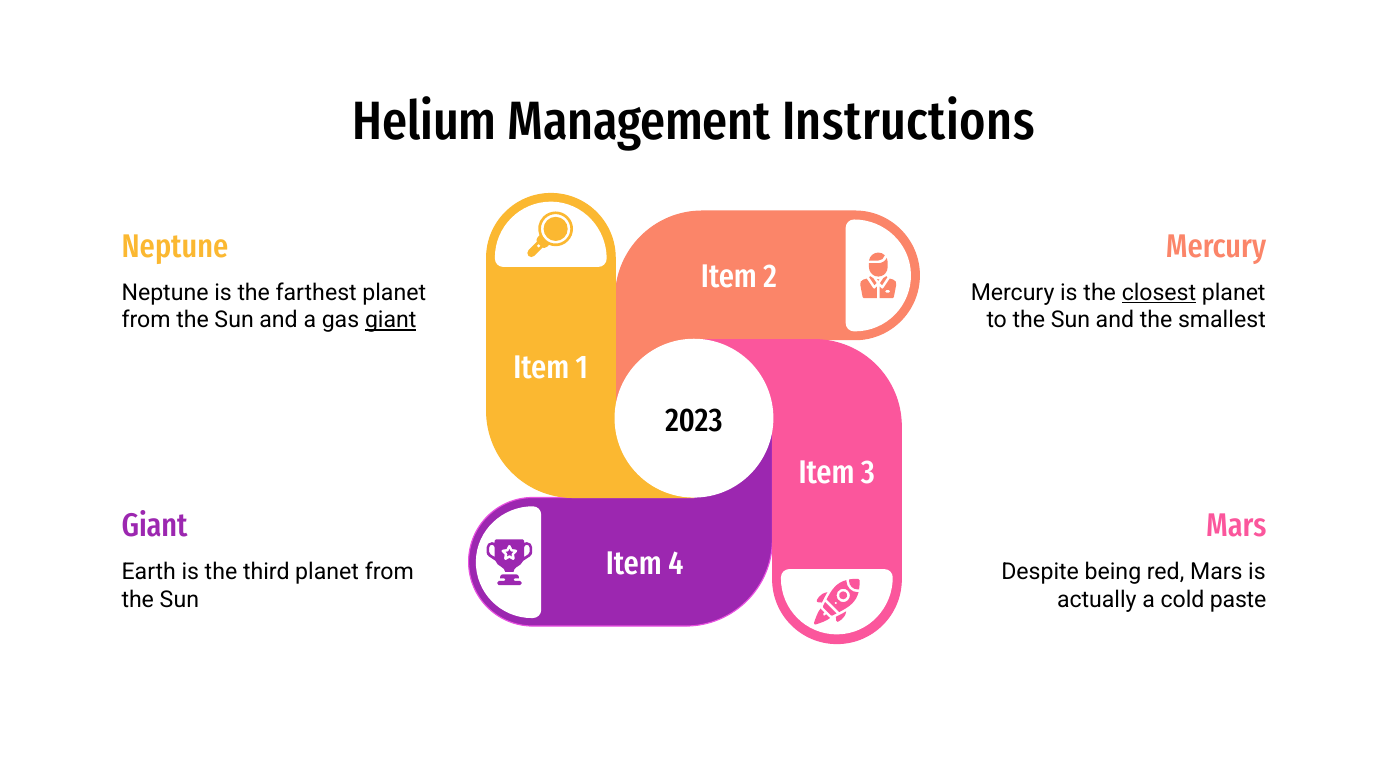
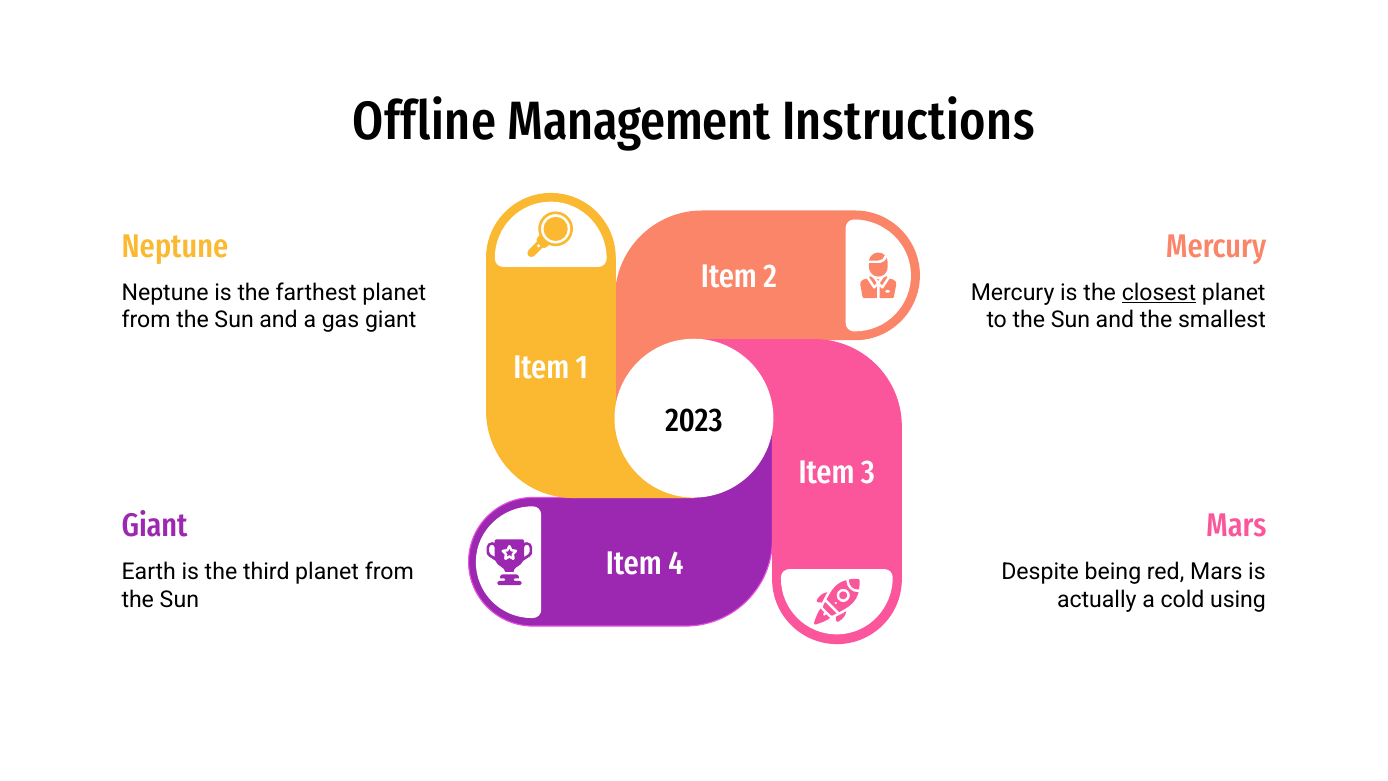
Helium: Helium -> Offline
giant at (391, 320) underline: present -> none
paste: paste -> using
